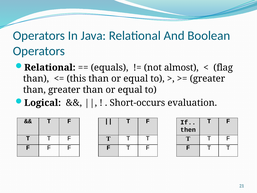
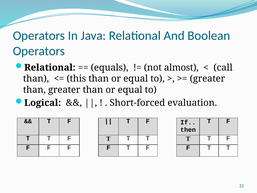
flag: flag -> call
Short-occurs: Short-occurs -> Short-forced
